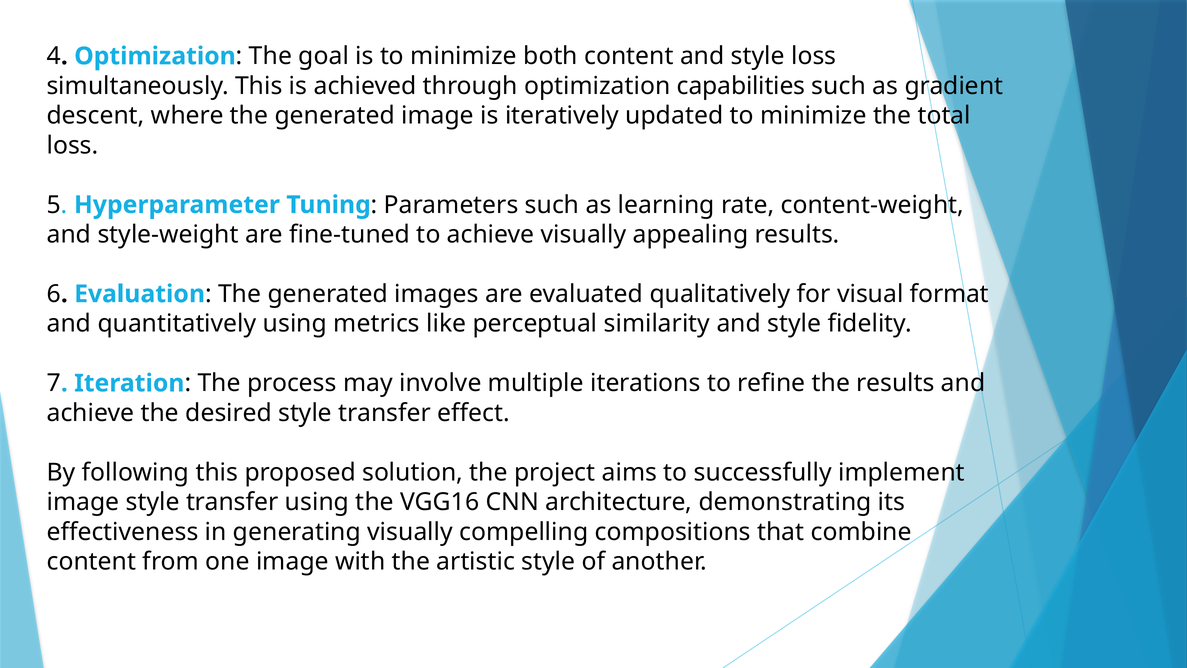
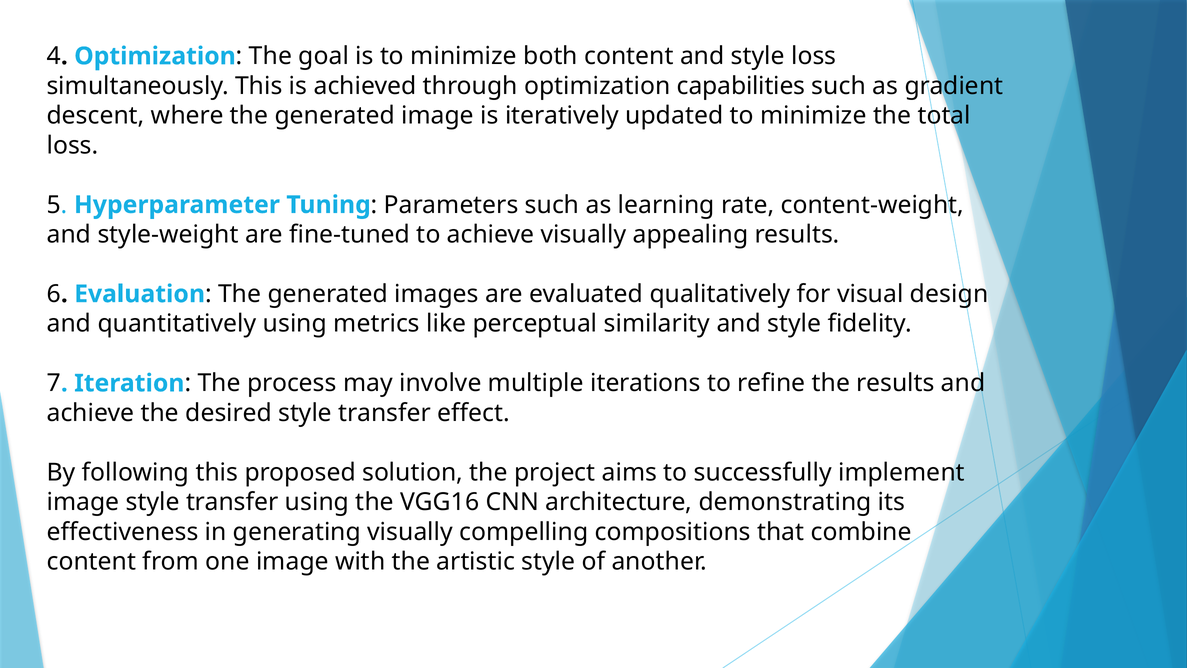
format: format -> design
